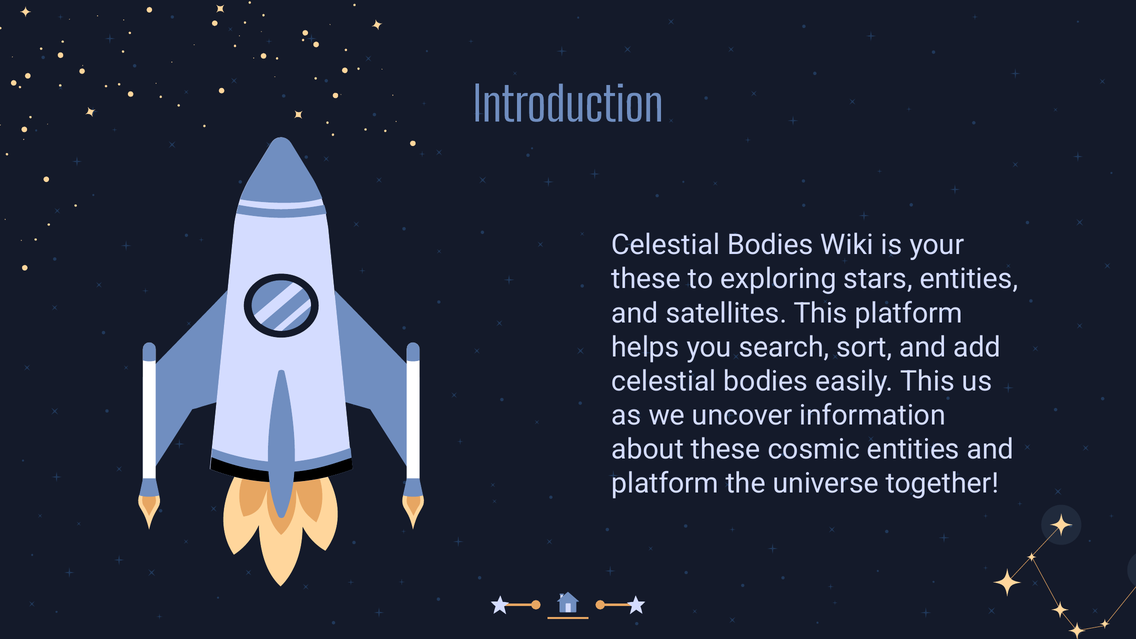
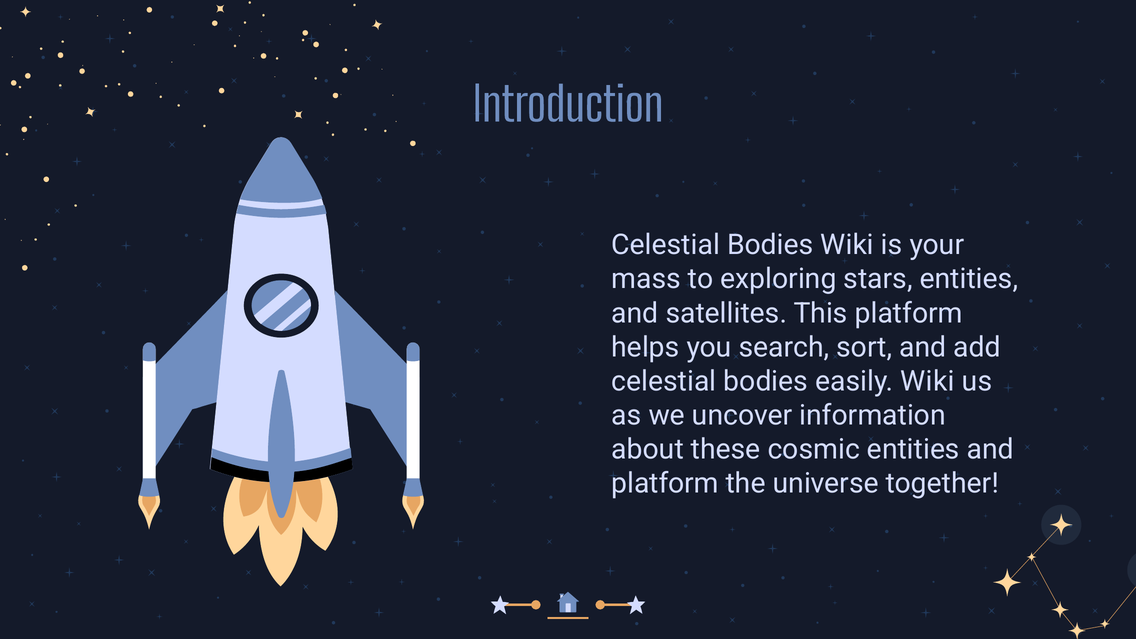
these at (646, 279): these -> mass
easily This: This -> Wiki
